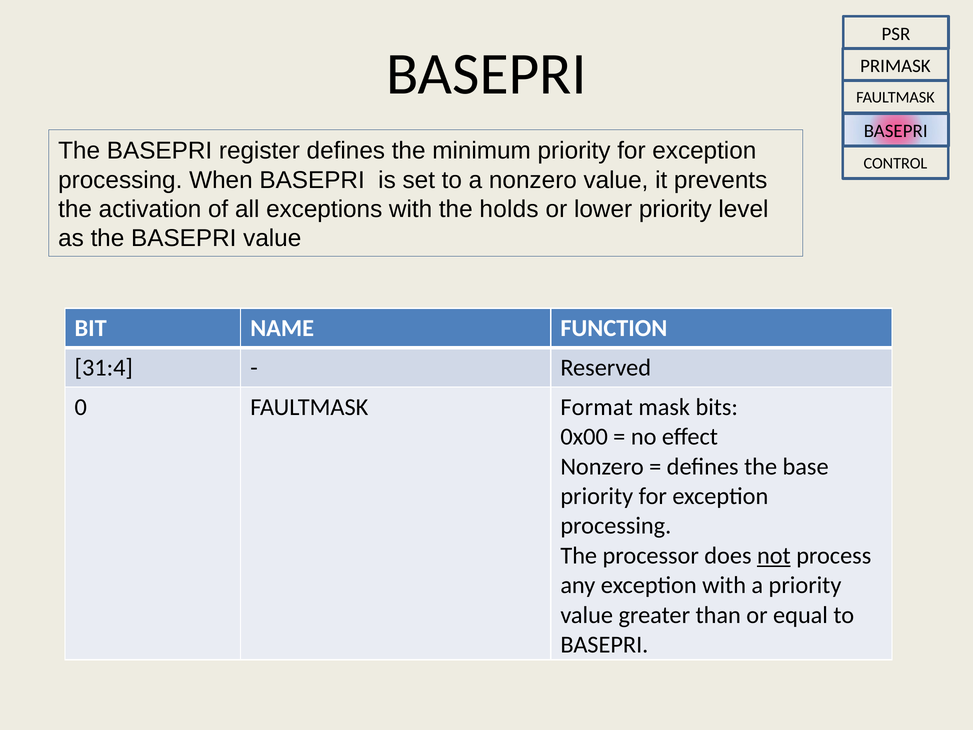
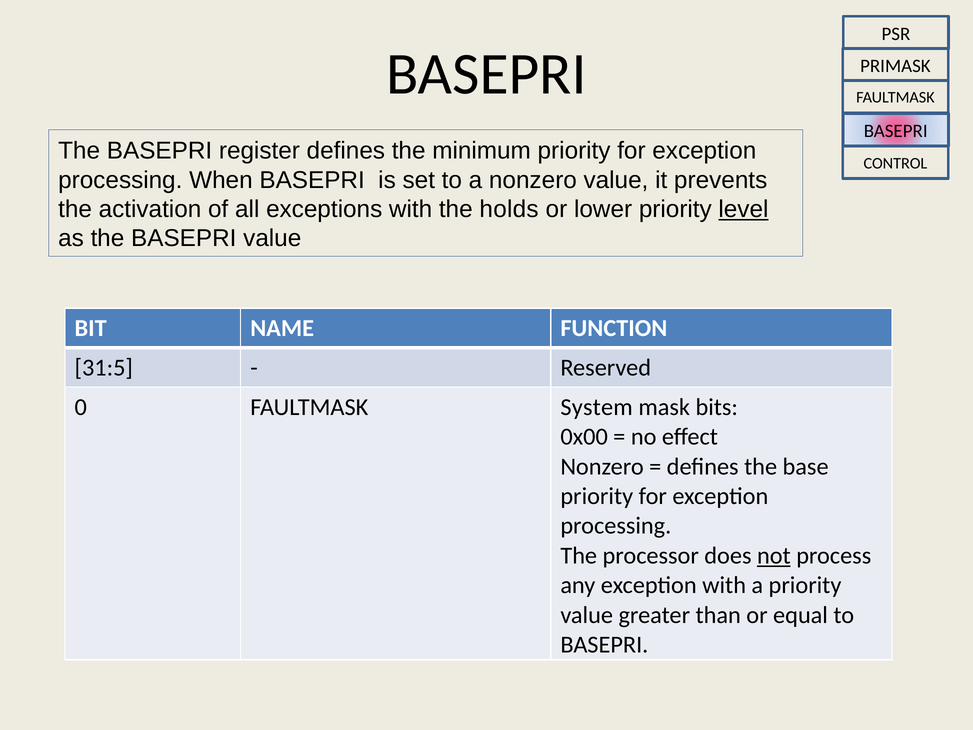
level underline: none -> present
31:4: 31:4 -> 31:5
Format: Format -> System
